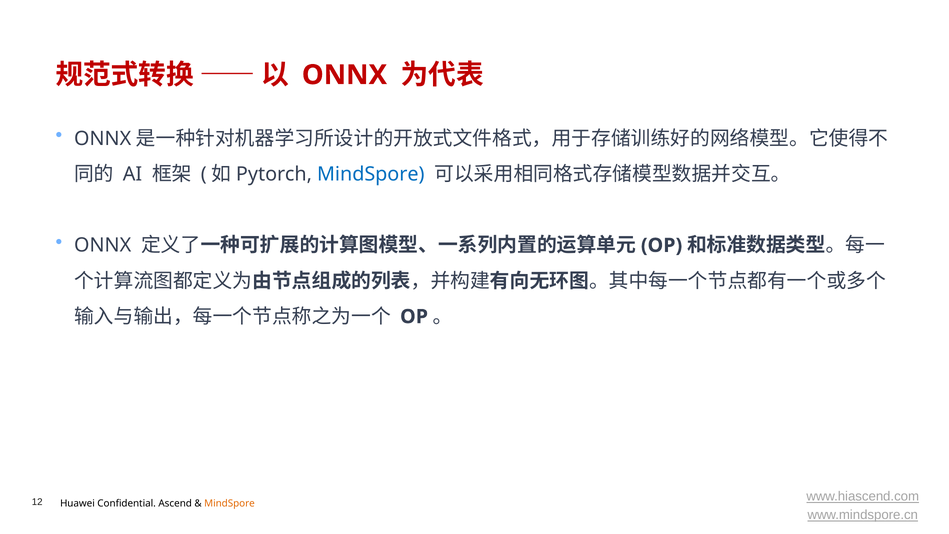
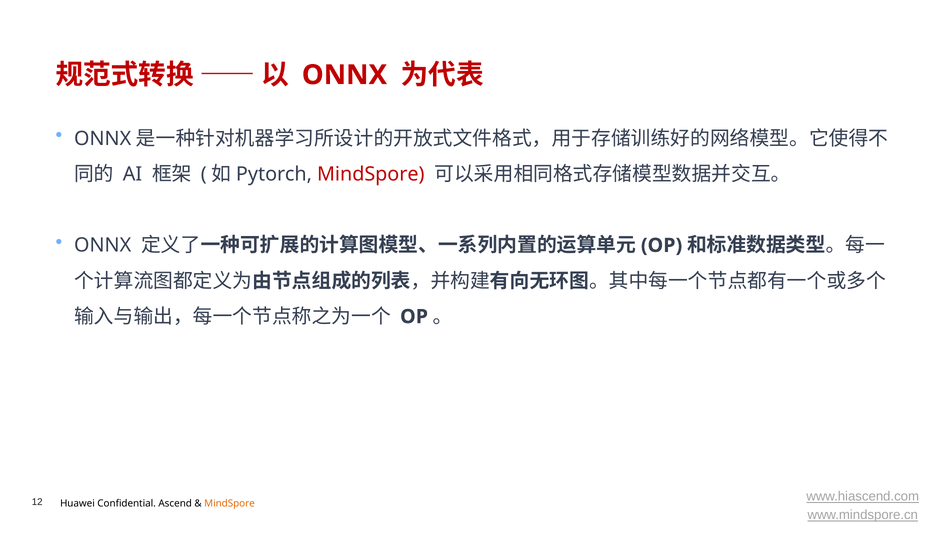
MindSpore at (371, 174) colour: blue -> red
